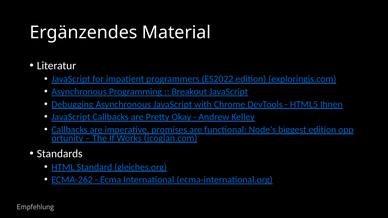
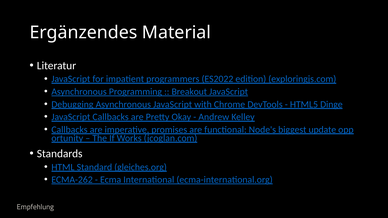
Ihnen: Ihnen -> Dinge
biggest edition: edition -> update
